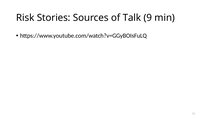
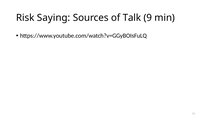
Stories: Stories -> Saying
